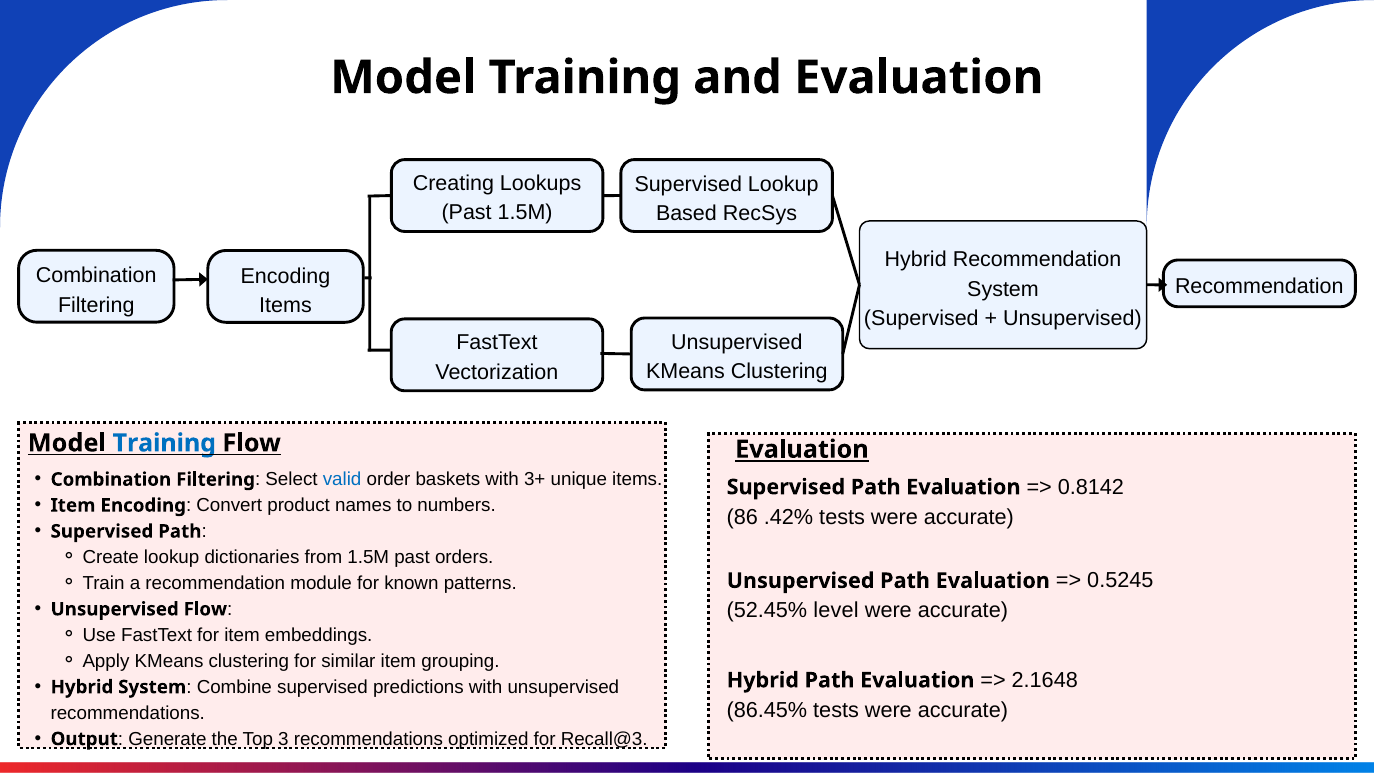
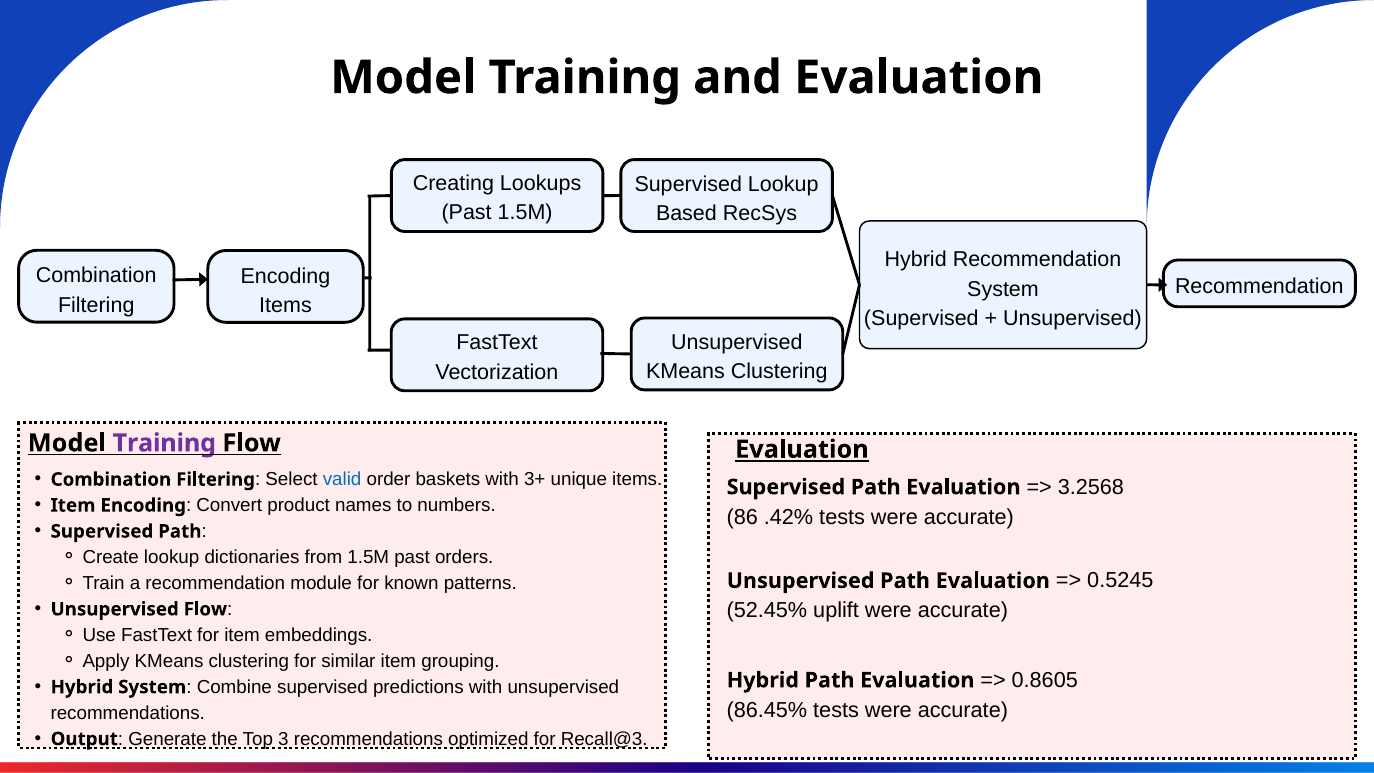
Training at (164, 443) colour: blue -> purple
0.8142: 0.8142 -> 3.2568
level: level -> uplift
2.1648: 2.1648 -> 0.8605
